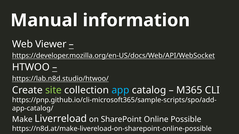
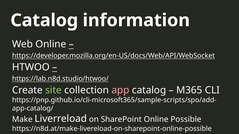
Manual at (44, 20): Manual -> Catalog
Web Viewer: Viewer -> Online
app colour: light blue -> pink
